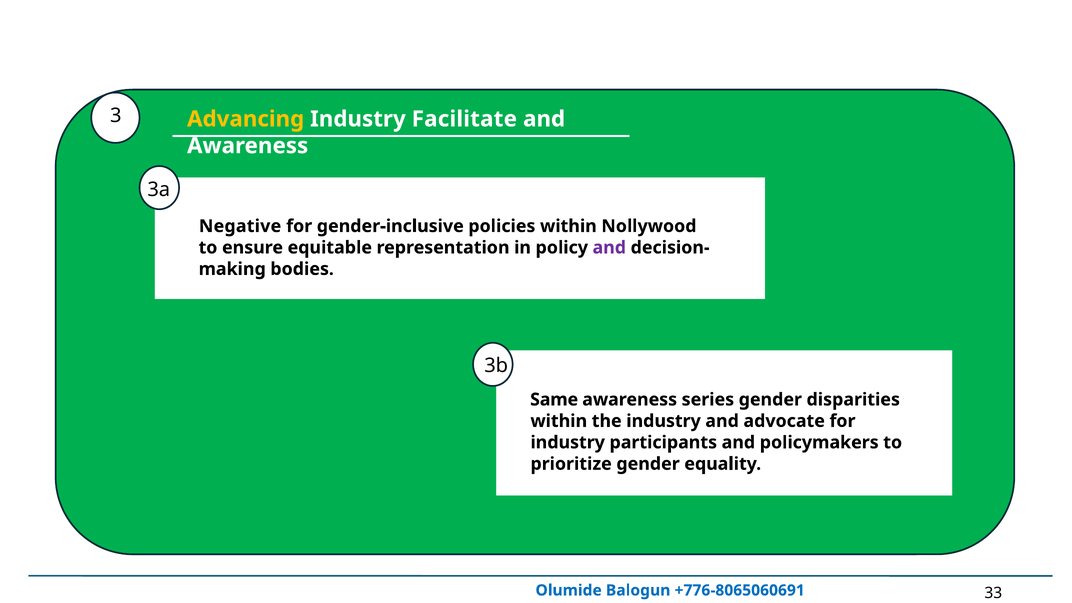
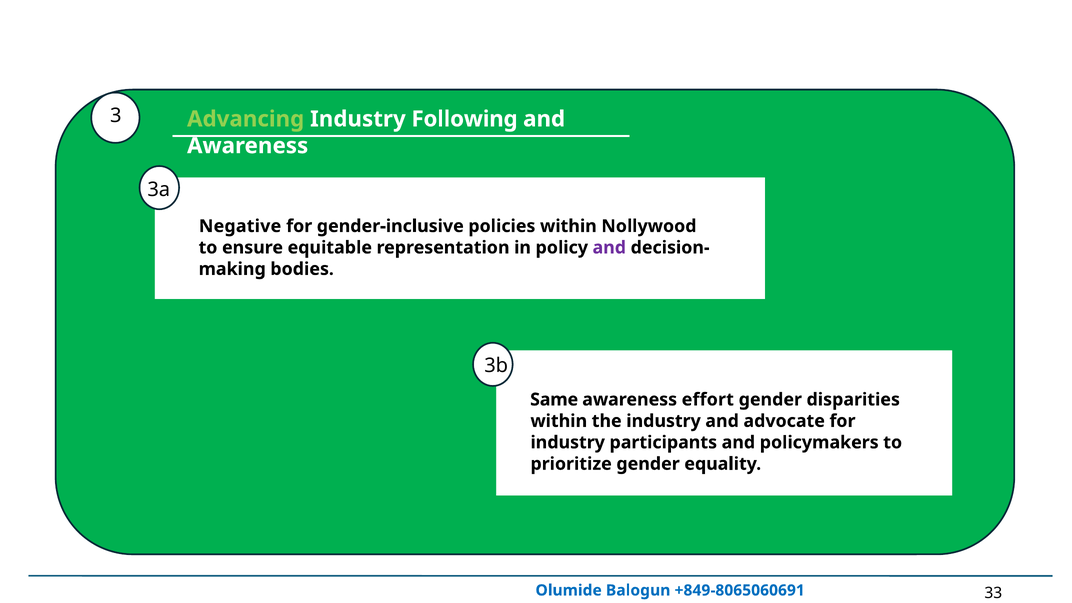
Advancing colour: yellow -> light green
Facilitate: Facilitate -> Following
series: series -> effort
+776-8065060691: +776-8065060691 -> +849-8065060691
